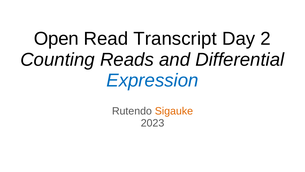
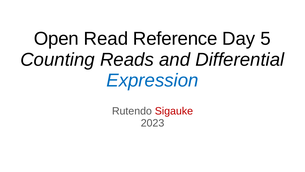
Transcript: Transcript -> Reference
2: 2 -> 5
Sigauke colour: orange -> red
